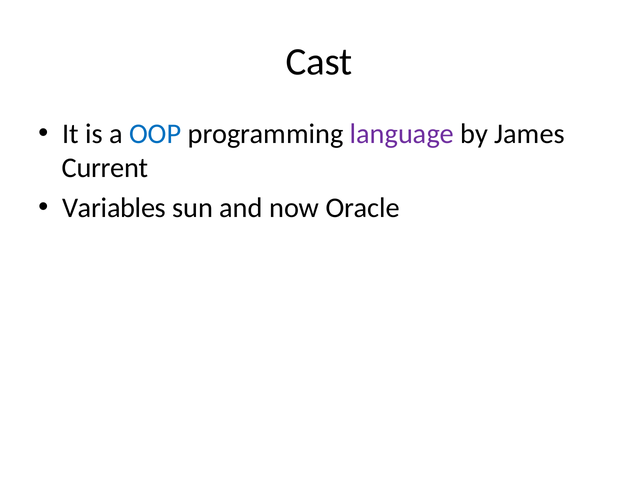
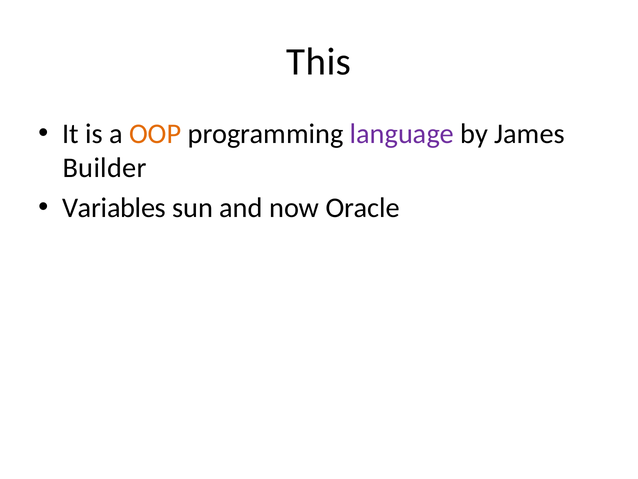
Cast: Cast -> This
OOP colour: blue -> orange
Current: Current -> Builder
